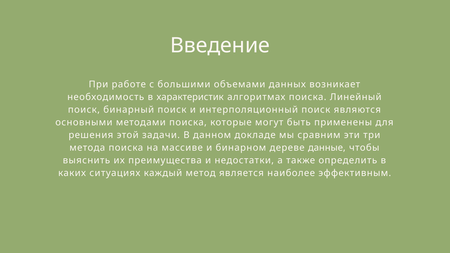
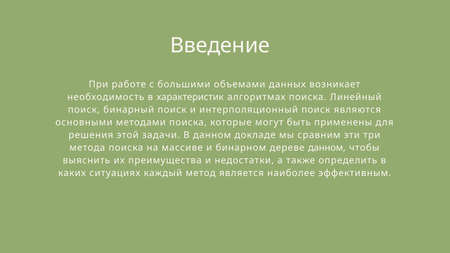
дереве данные: данные -> данном
